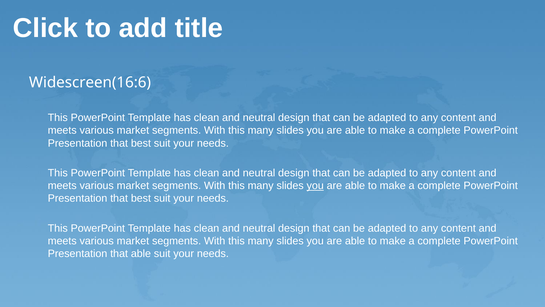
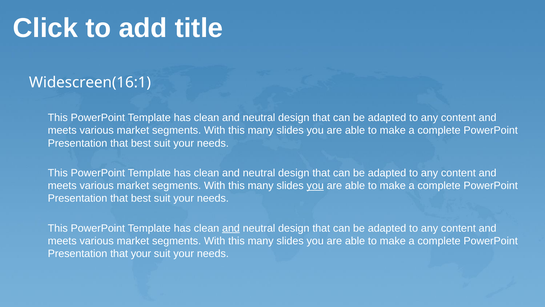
Widescreen(16:6: Widescreen(16:6 -> Widescreen(16:1
and at (231, 228) underline: none -> present
that able: able -> your
